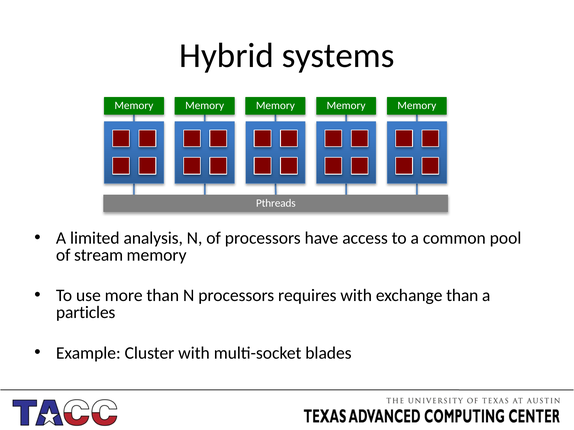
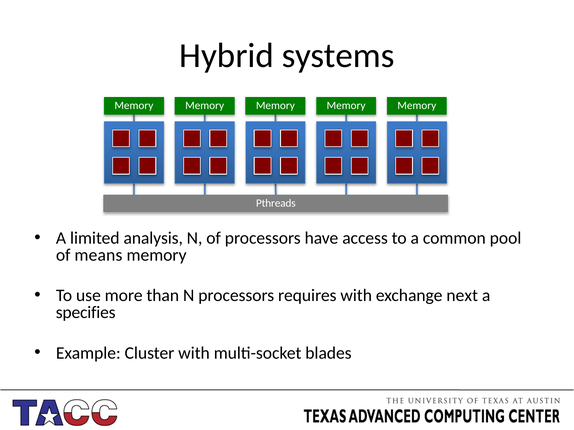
stream: stream -> means
exchange than: than -> next
particles: particles -> specifies
